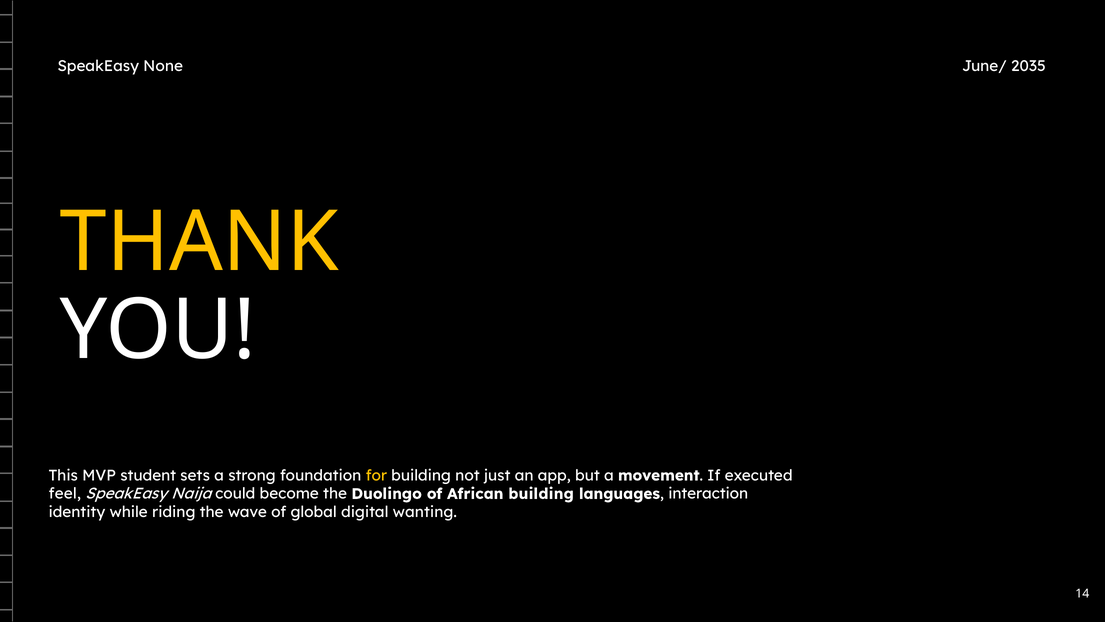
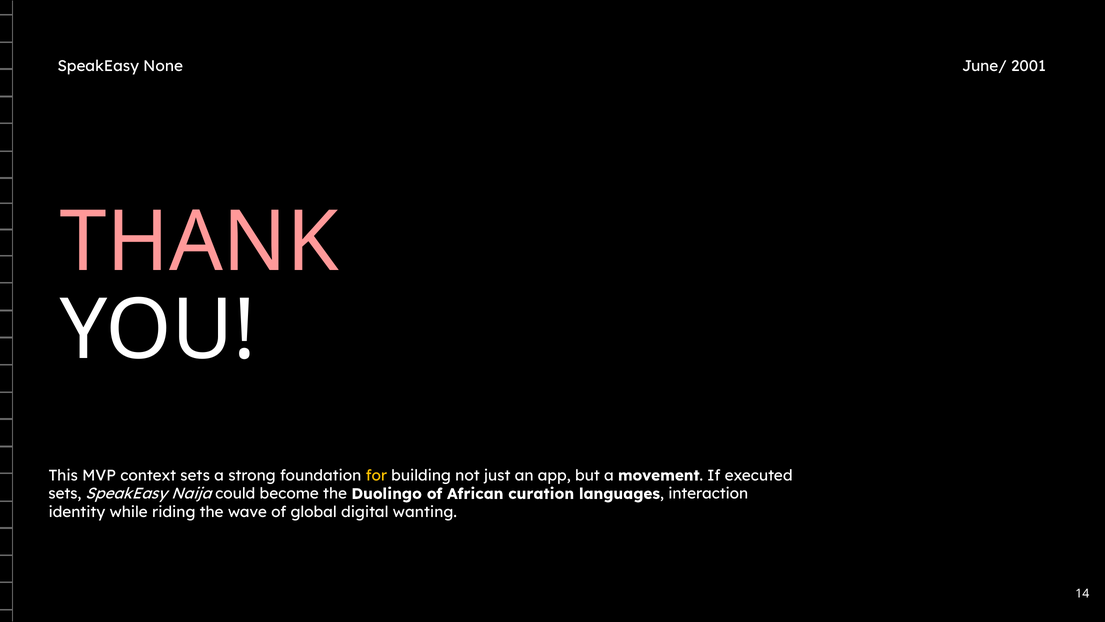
2035: 2035 -> 2001
THANK colour: yellow -> pink
student: student -> context
feel at (65, 493): feel -> sets
African building: building -> curation
